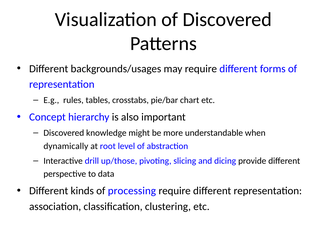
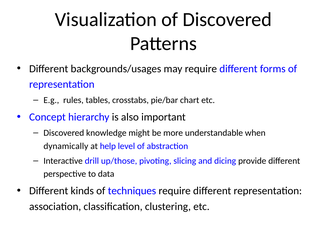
root: root -> help
processing: processing -> techniques
